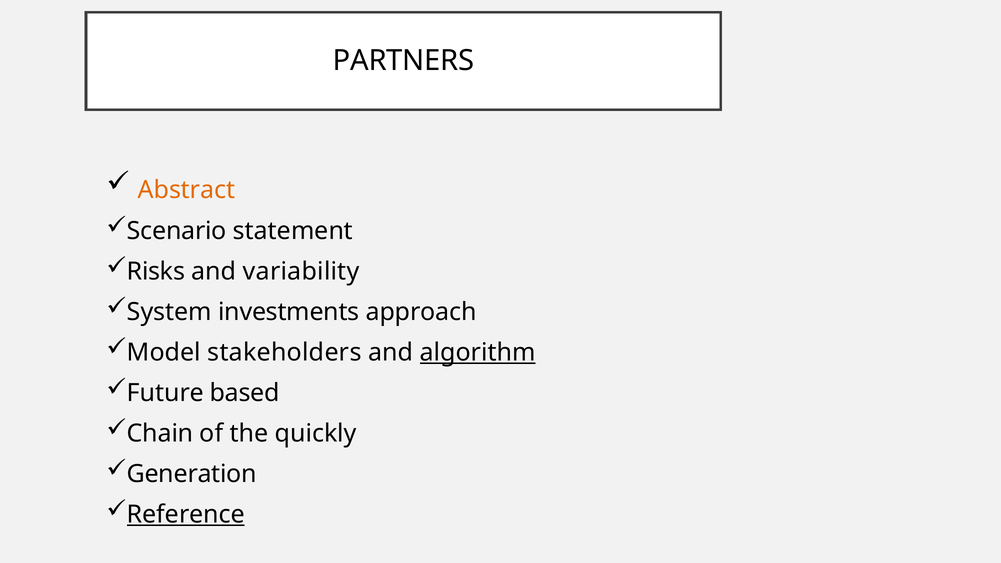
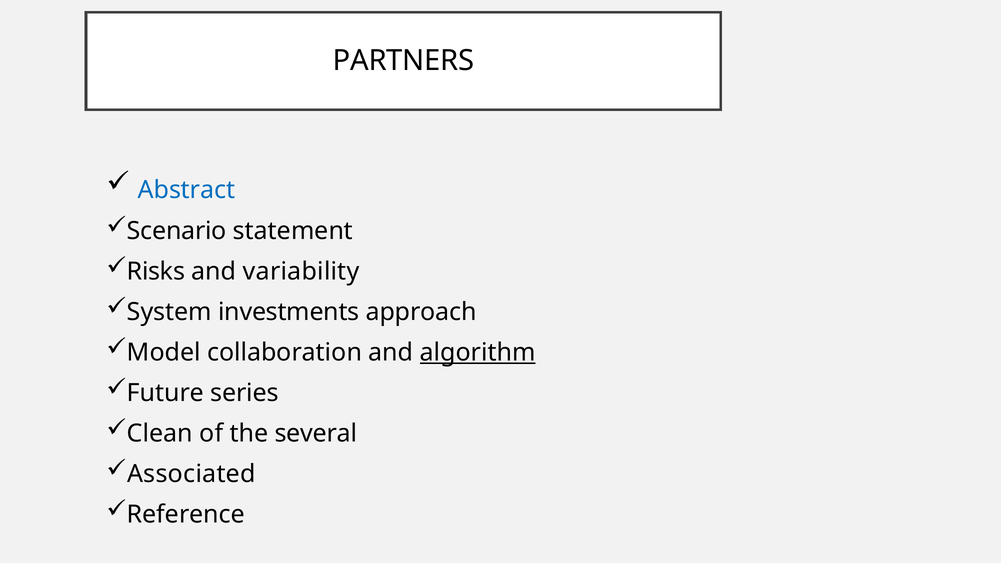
Abstract colour: orange -> blue
stakeholders: stakeholders -> collaboration
based: based -> series
Chain: Chain -> Clean
quickly: quickly -> several
Generation: Generation -> Associated
Reference underline: present -> none
